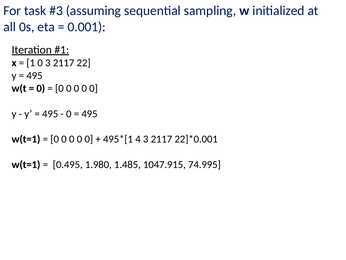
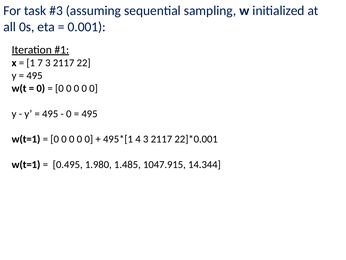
1 0: 0 -> 7
74.995: 74.995 -> 14.344
